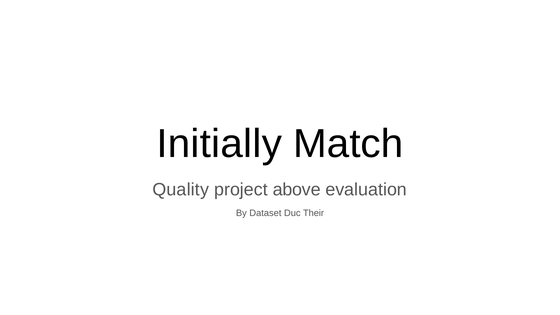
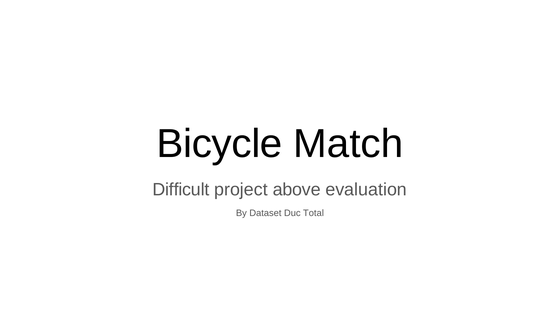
Initially: Initially -> Bicycle
Quality: Quality -> Difficult
Their: Their -> Total
